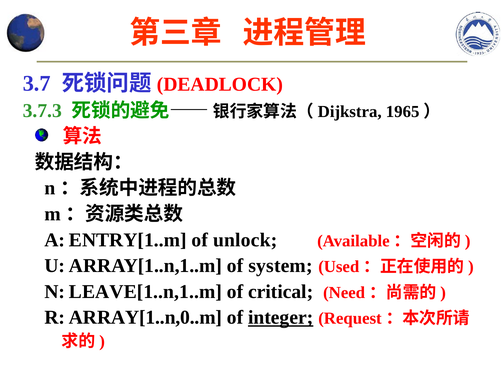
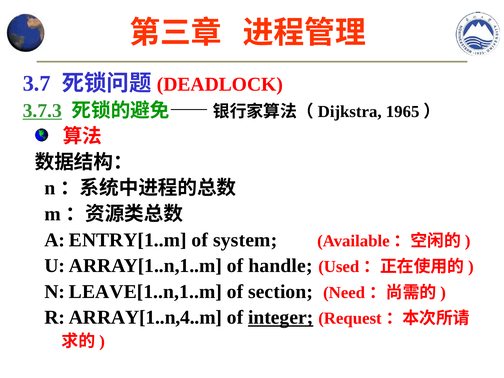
3.7.3 underline: none -> present
unlock: unlock -> system
system: system -> handle
critical: critical -> section
ARRAY[1..n,0..m: ARRAY[1..n,0..m -> ARRAY[1..n,4..m
